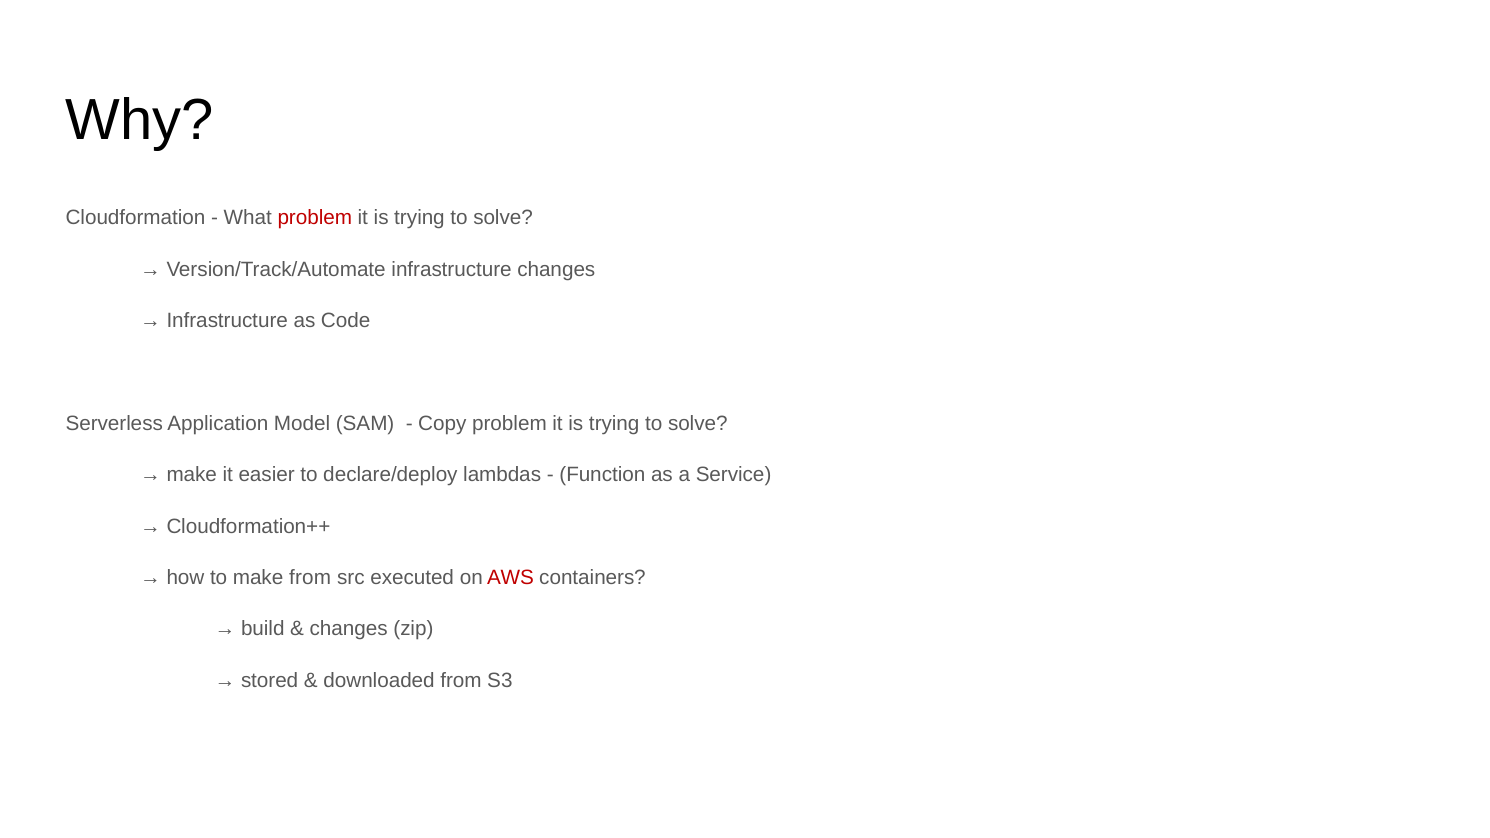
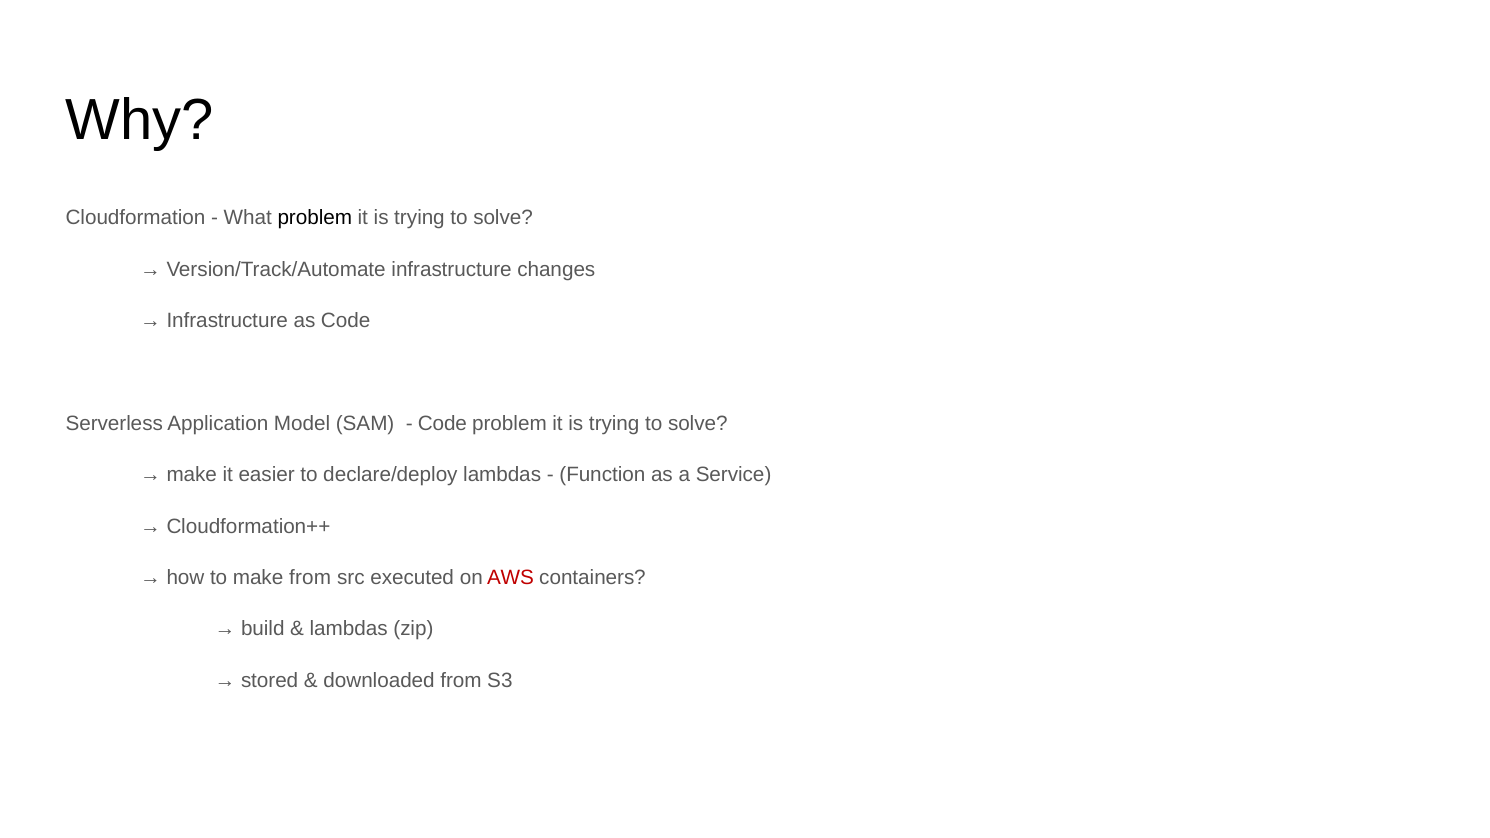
problem at (315, 218) colour: red -> black
Copy at (442, 424): Copy -> Code
changes at (349, 629): changes -> lambdas
